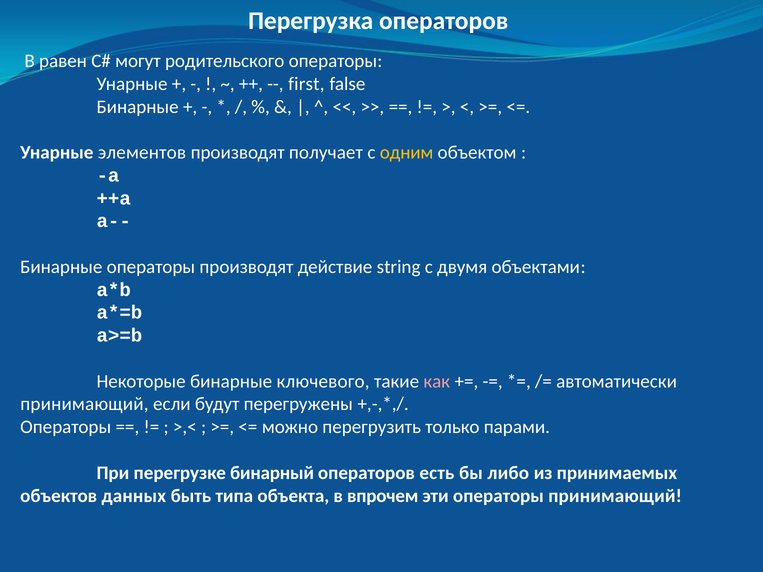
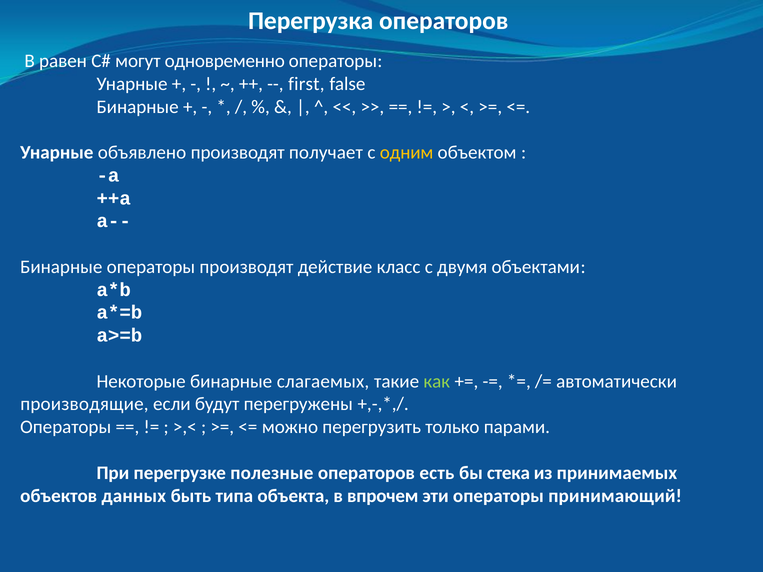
родительского: родительского -> одновременно
элементов: элементов -> объявлено
string: string -> класс
ключевого: ключевого -> слагаемых
как colour: pink -> light green
принимающий at (84, 404): принимающий -> производящие
бинарный: бинарный -> полезные
либо: либо -> стека
